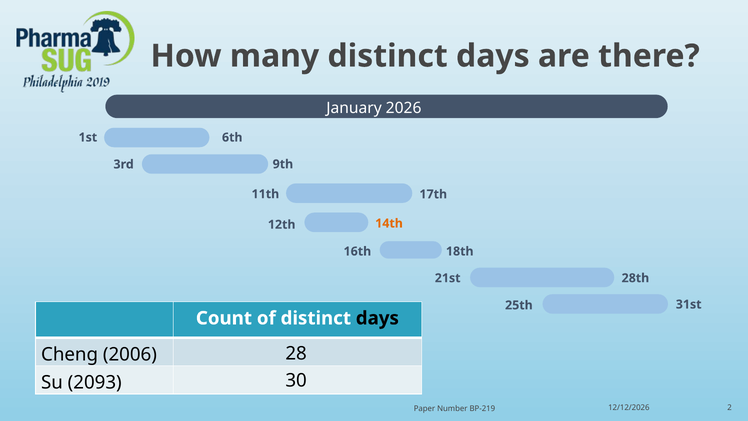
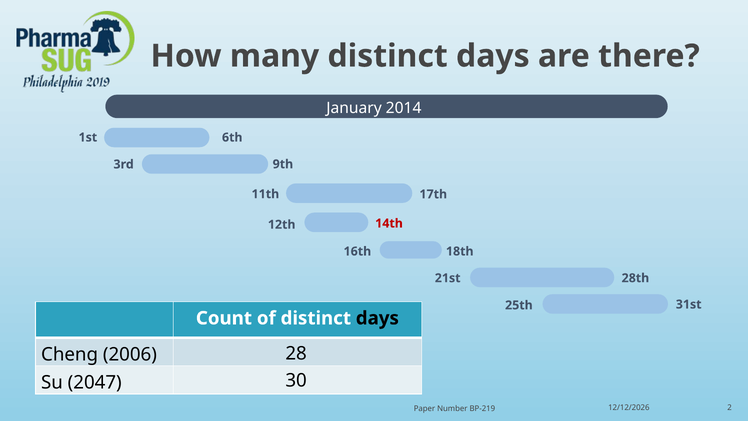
2026: 2026 -> 2014
14th colour: orange -> red
2093: 2093 -> 2047
